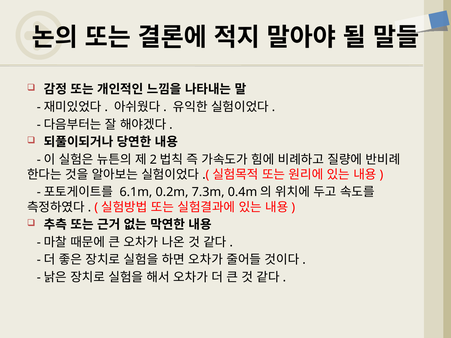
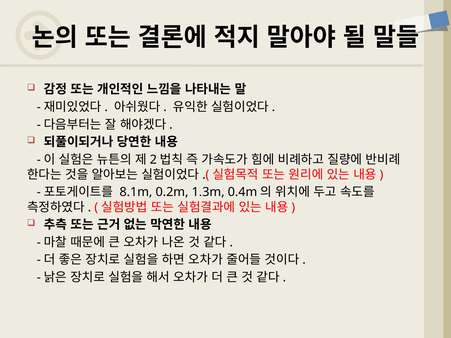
6.1m: 6.1m -> 8.1m
7.3m: 7.3m -> 1.3m
